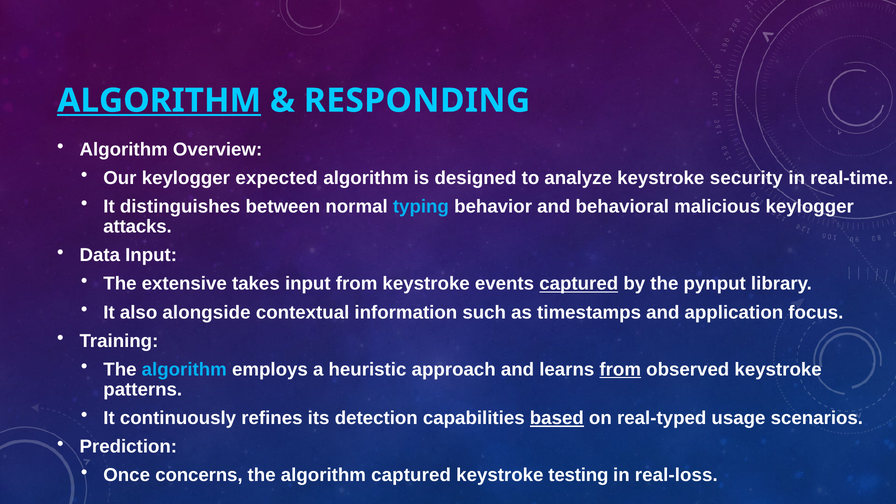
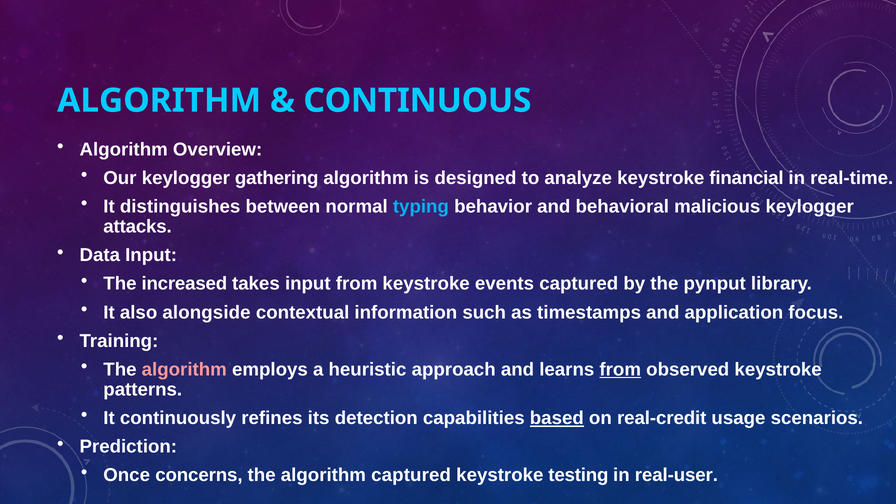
ALGORITHM at (159, 101) underline: present -> none
RESPONDING: RESPONDING -> CONTINUOUS
expected: expected -> gathering
security: security -> financial
extensive: extensive -> increased
captured at (579, 284) underline: present -> none
algorithm at (184, 369) colour: light blue -> pink
real-typed: real-typed -> real-credit
real-loss: real-loss -> real-user
